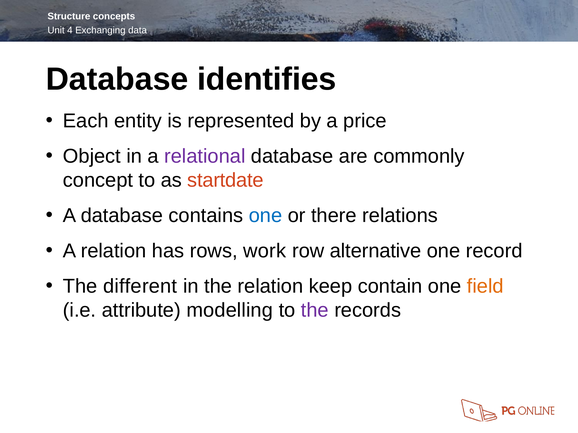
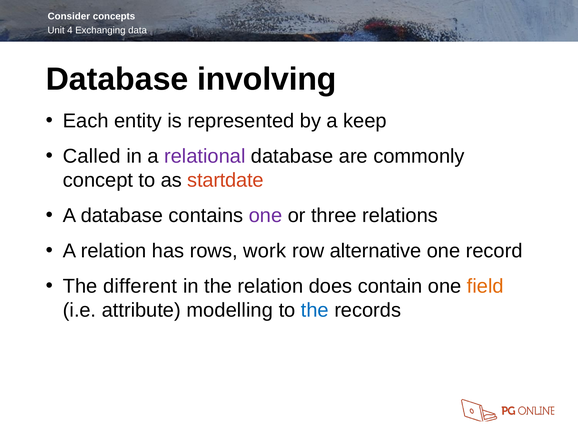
Structure: Structure -> Consider
identifies: identifies -> involving
price: price -> keep
Object: Object -> Called
one at (266, 216) colour: blue -> purple
there: there -> three
keep: keep -> does
the at (315, 311) colour: purple -> blue
